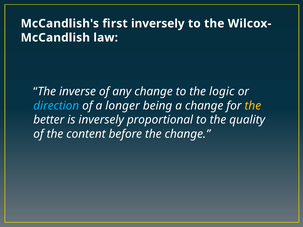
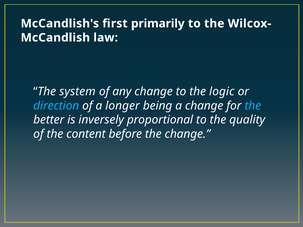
first inversely: inversely -> primarily
inverse: inverse -> system
the at (253, 106) colour: yellow -> light blue
